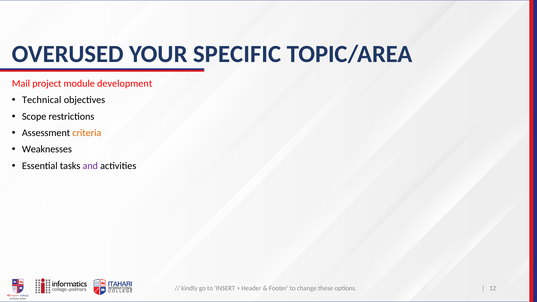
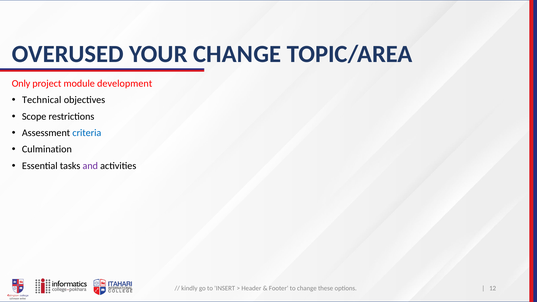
YOUR SPECIFIC: SPECIFIC -> CHANGE
Mail: Mail -> Only
criteria colour: orange -> blue
Weaknesses: Weaknesses -> Culmination
